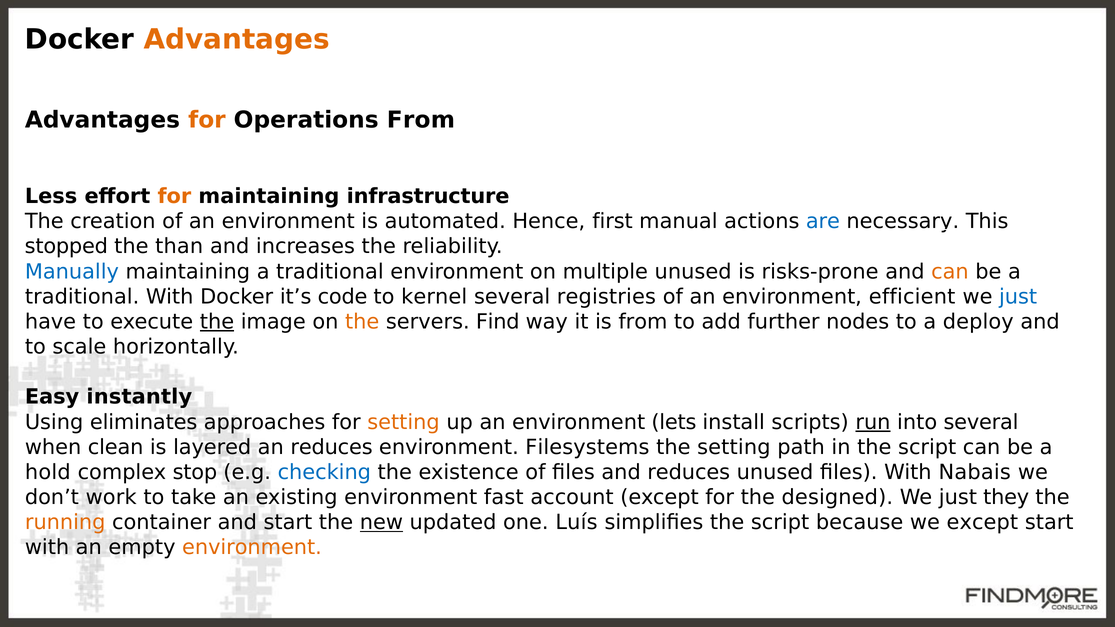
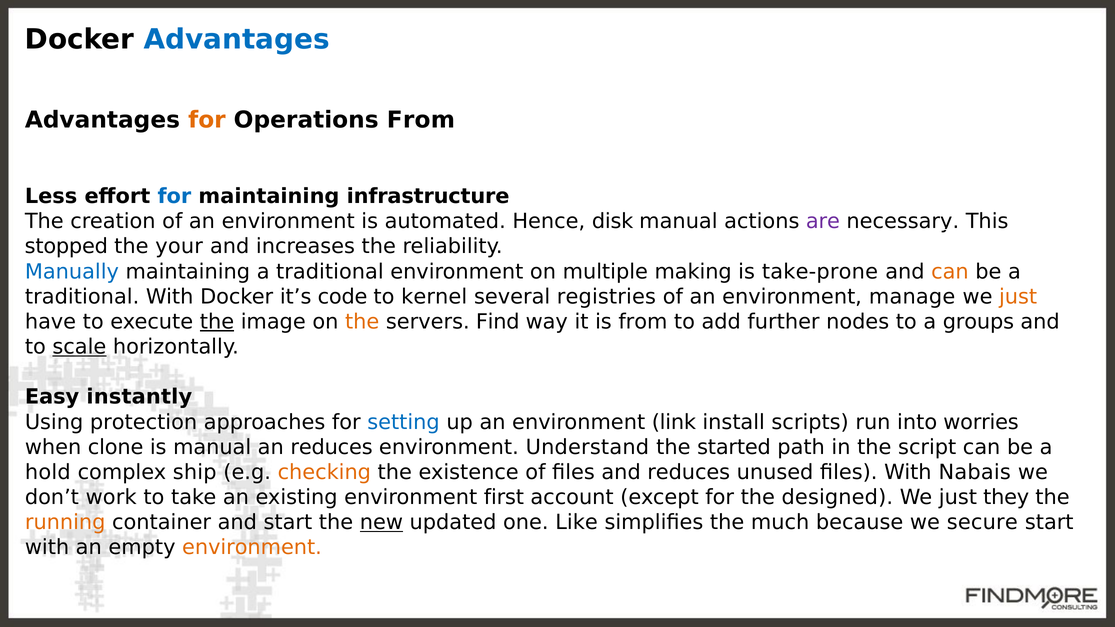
Advantages at (237, 39) colour: orange -> blue
for at (174, 196) colour: orange -> blue
first: first -> disk
are colour: blue -> purple
than: than -> your
multiple unused: unused -> making
risks-prone: risks-prone -> take-prone
efficient: efficient -> manage
just at (1018, 297) colour: blue -> orange
deploy: deploy -> groups
scale underline: none -> present
eliminates: eliminates -> protection
setting at (404, 422) colour: orange -> blue
lets: lets -> link
run underline: present -> none
into several: several -> worries
clean: clean -> clone
is layered: layered -> manual
Filesystems: Filesystems -> Understand
the setting: setting -> started
stop: stop -> ship
checking colour: blue -> orange
fast: fast -> first
Luís: Luís -> Like
simplifies the script: script -> much
we except: except -> secure
